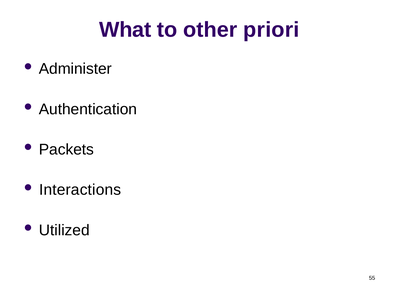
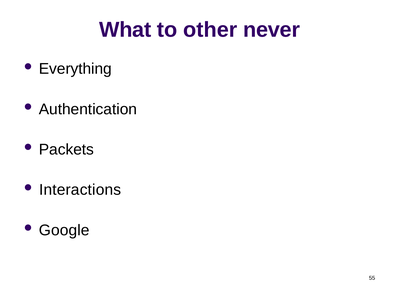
priori: priori -> never
Administer: Administer -> Everything
Utilized: Utilized -> Google
